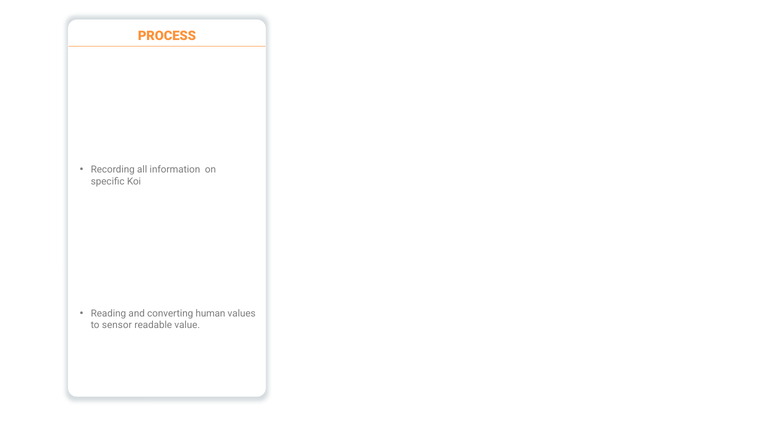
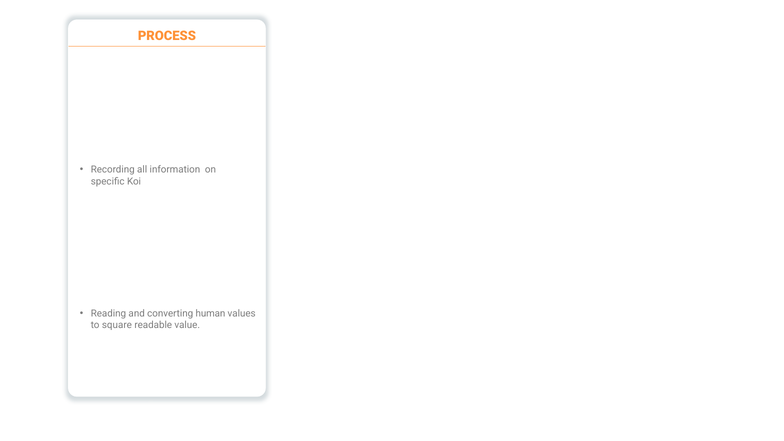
sensor: sensor -> square
